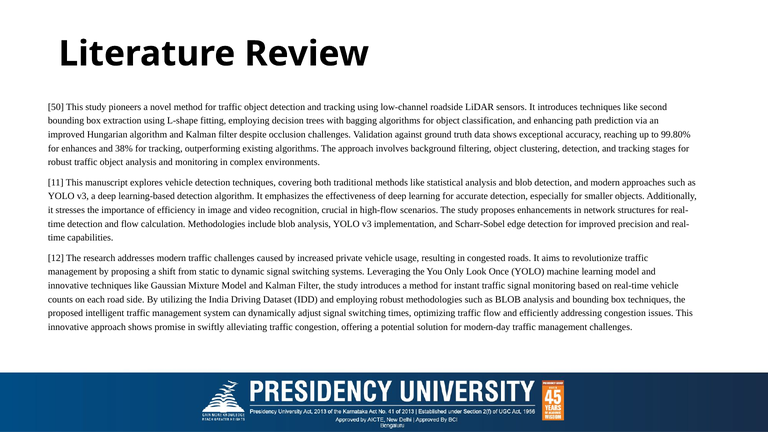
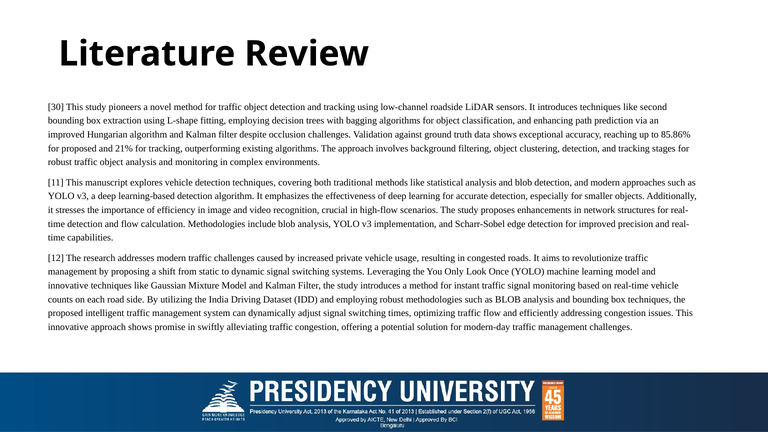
50: 50 -> 30
99.80%: 99.80% -> 85.86%
for enhances: enhances -> proposed
38%: 38% -> 21%
